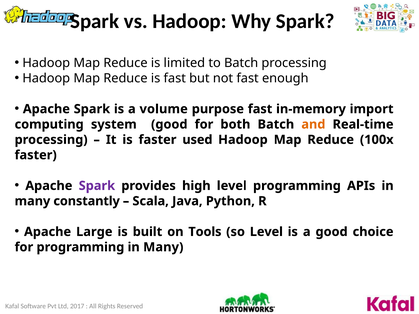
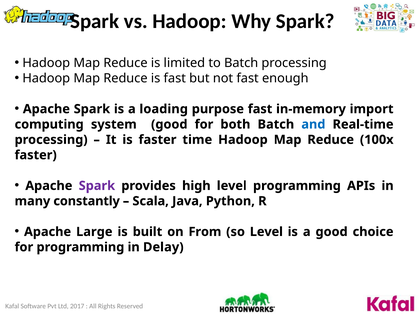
volume: volume -> loading
and colour: orange -> blue
used: used -> time
Tools: Tools -> From
programming in Many: Many -> Delay
